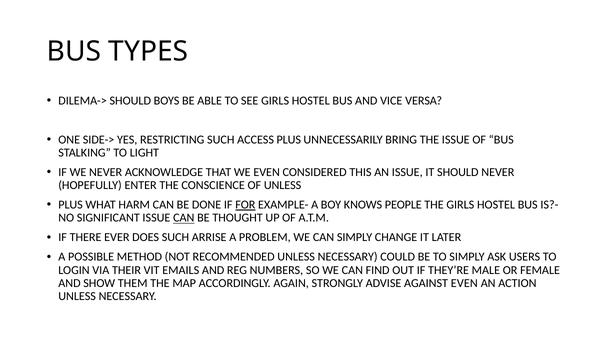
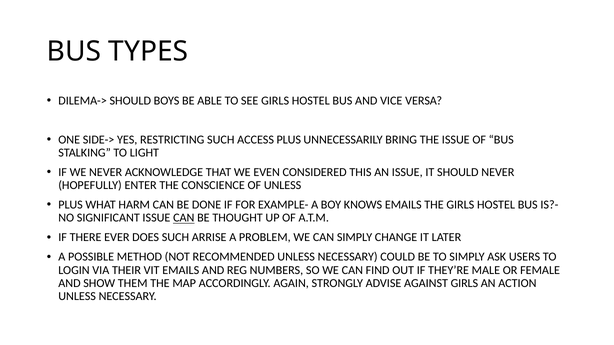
FOR underline: present -> none
KNOWS PEOPLE: PEOPLE -> EMAILS
AGAINST EVEN: EVEN -> GIRLS
